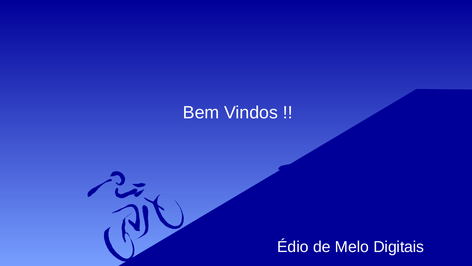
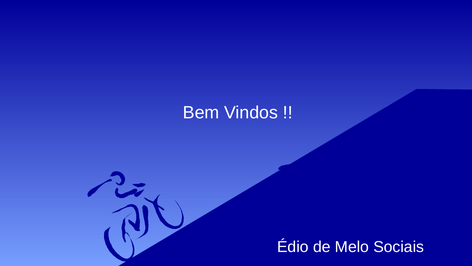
Digitais: Digitais -> Sociais
